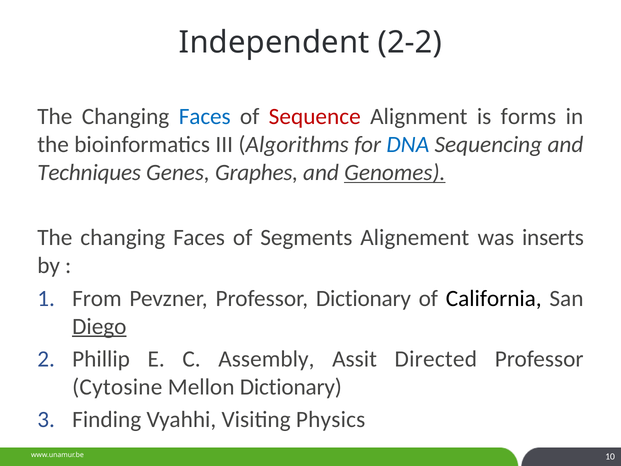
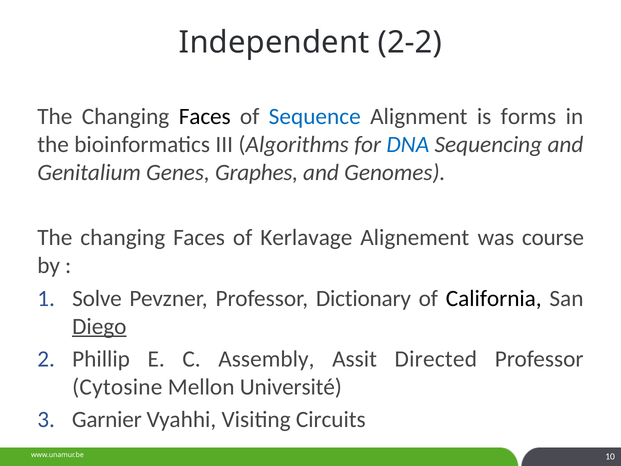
Faces at (205, 116) colour: blue -> black
Sequence colour: red -> blue
Techniques: Techniques -> Genitalium
Genomes underline: present -> none
Segments: Segments -> Kerlavage
inserts: inserts -> course
From: From -> Solve
Mellon Dictionary: Dictionary -> Université
Finding: Finding -> Garnier
Physics: Physics -> Circuits
